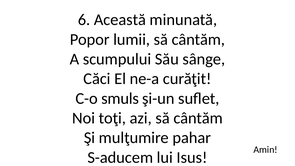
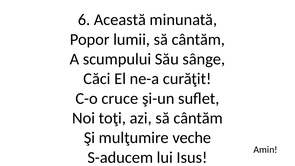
smuls: smuls -> cruce
pahar: pahar -> veche
